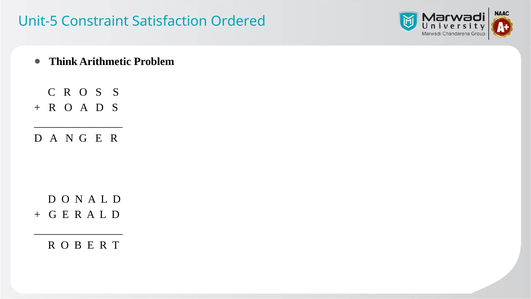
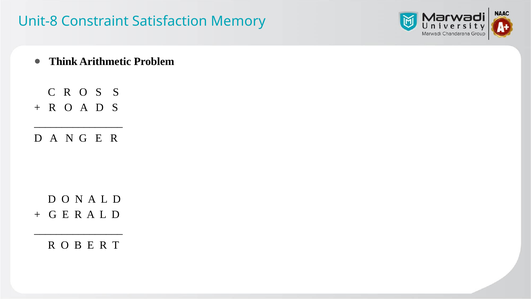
Unit-5: Unit-5 -> Unit-8
Ordered: Ordered -> Memory
